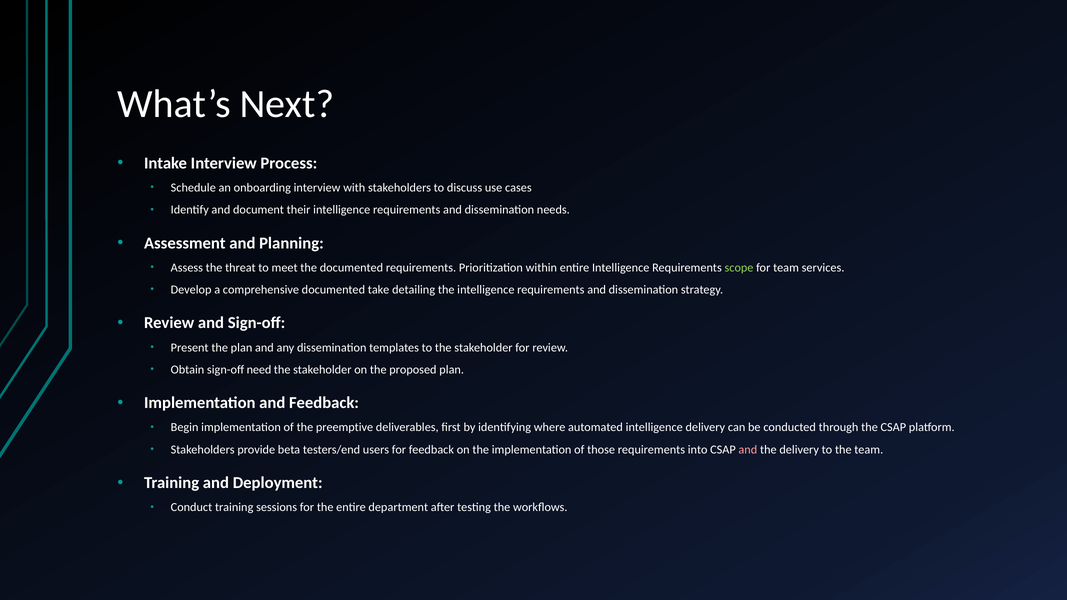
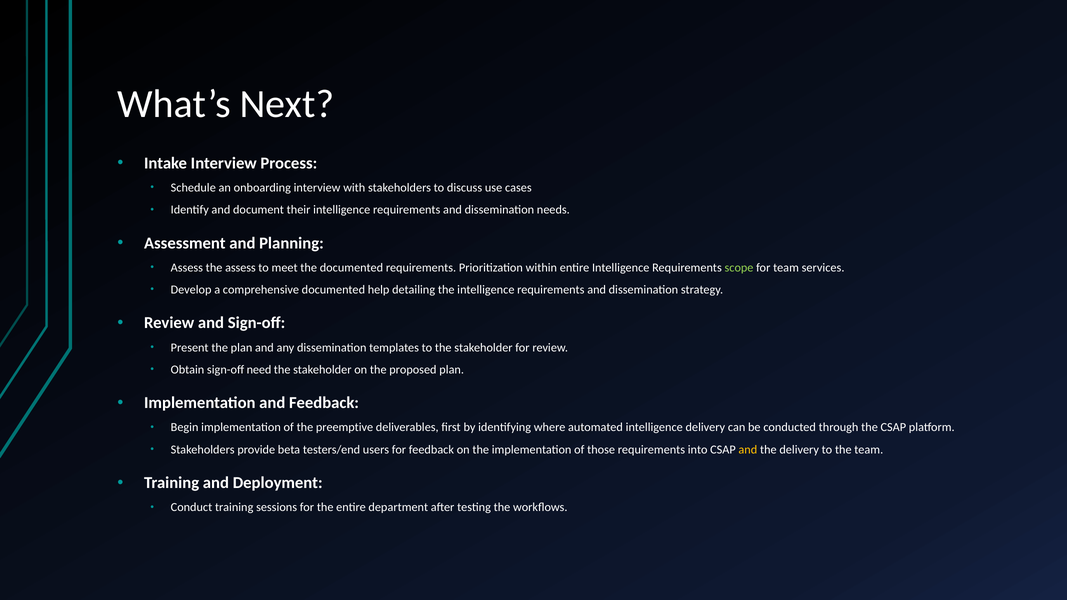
the threat: threat -> assess
take: take -> help
and at (748, 450) colour: pink -> yellow
